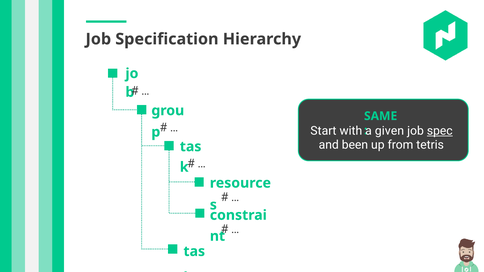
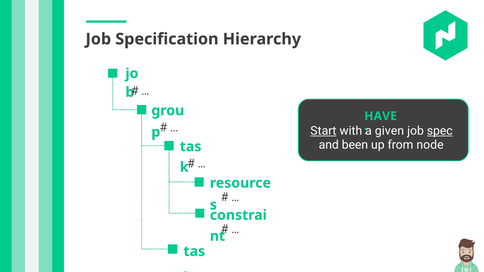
SAME: SAME -> HAVE
Start underline: none -> present
tetris: tetris -> node
